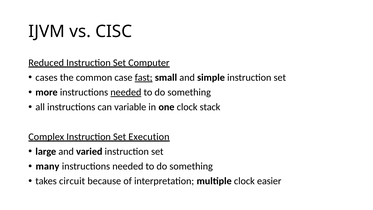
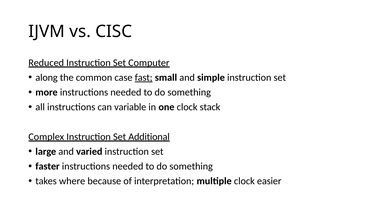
cases: cases -> along
needed at (126, 92) underline: present -> none
Execution: Execution -> Additional
many: many -> faster
circuit: circuit -> where
